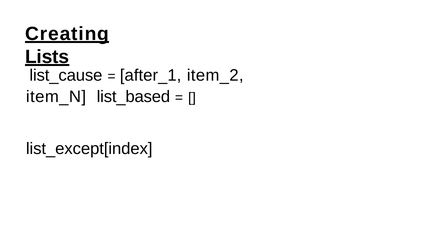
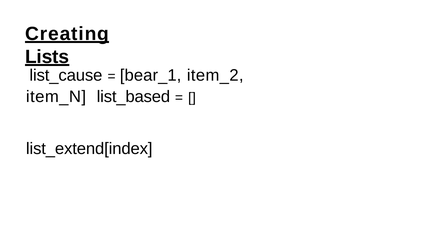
after_1: after_1 -> bear_1
list_except[index: list_except[index -> list_extend[index
